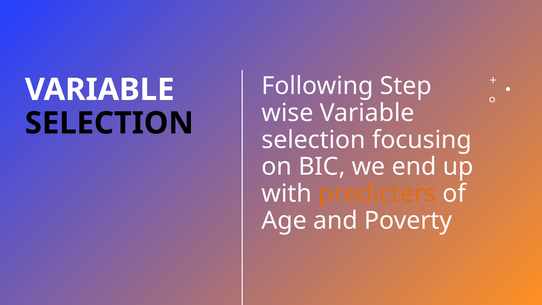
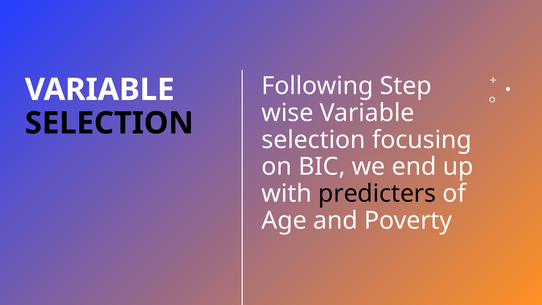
predicters colour: orange -> black
